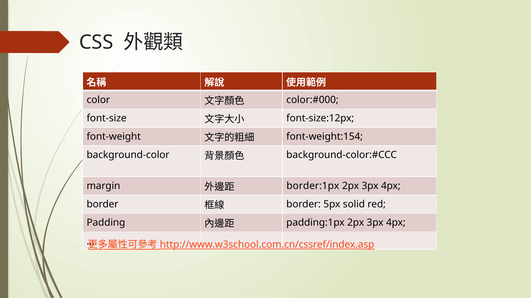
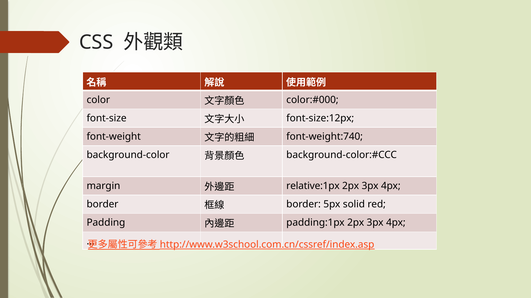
font-weight:154: font-weight:154 -> font-weight:740
border:1px: border:1px -> relative:1px
